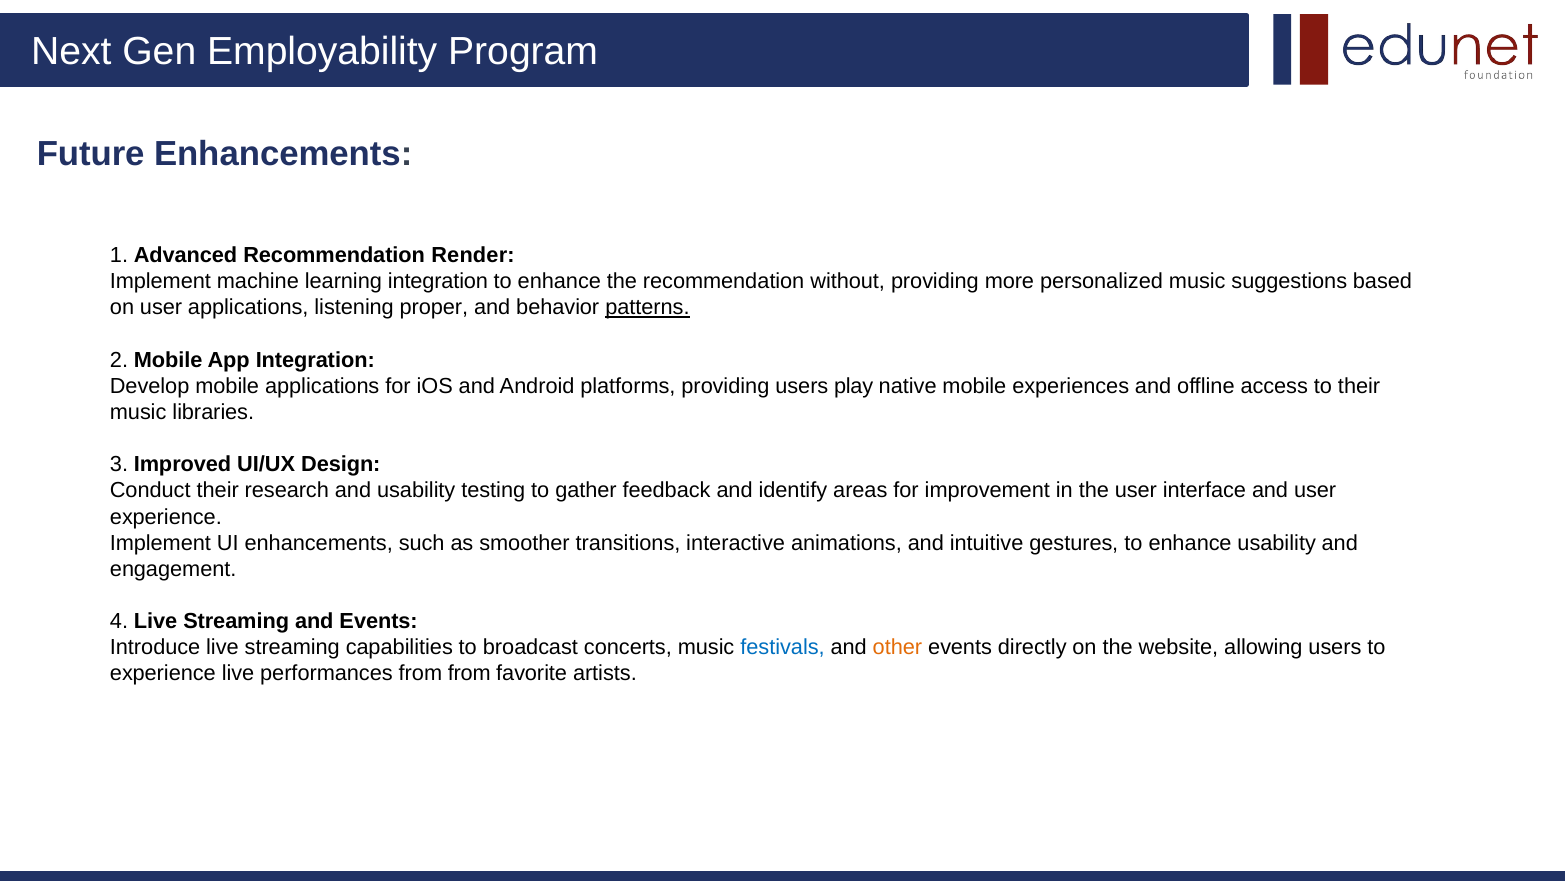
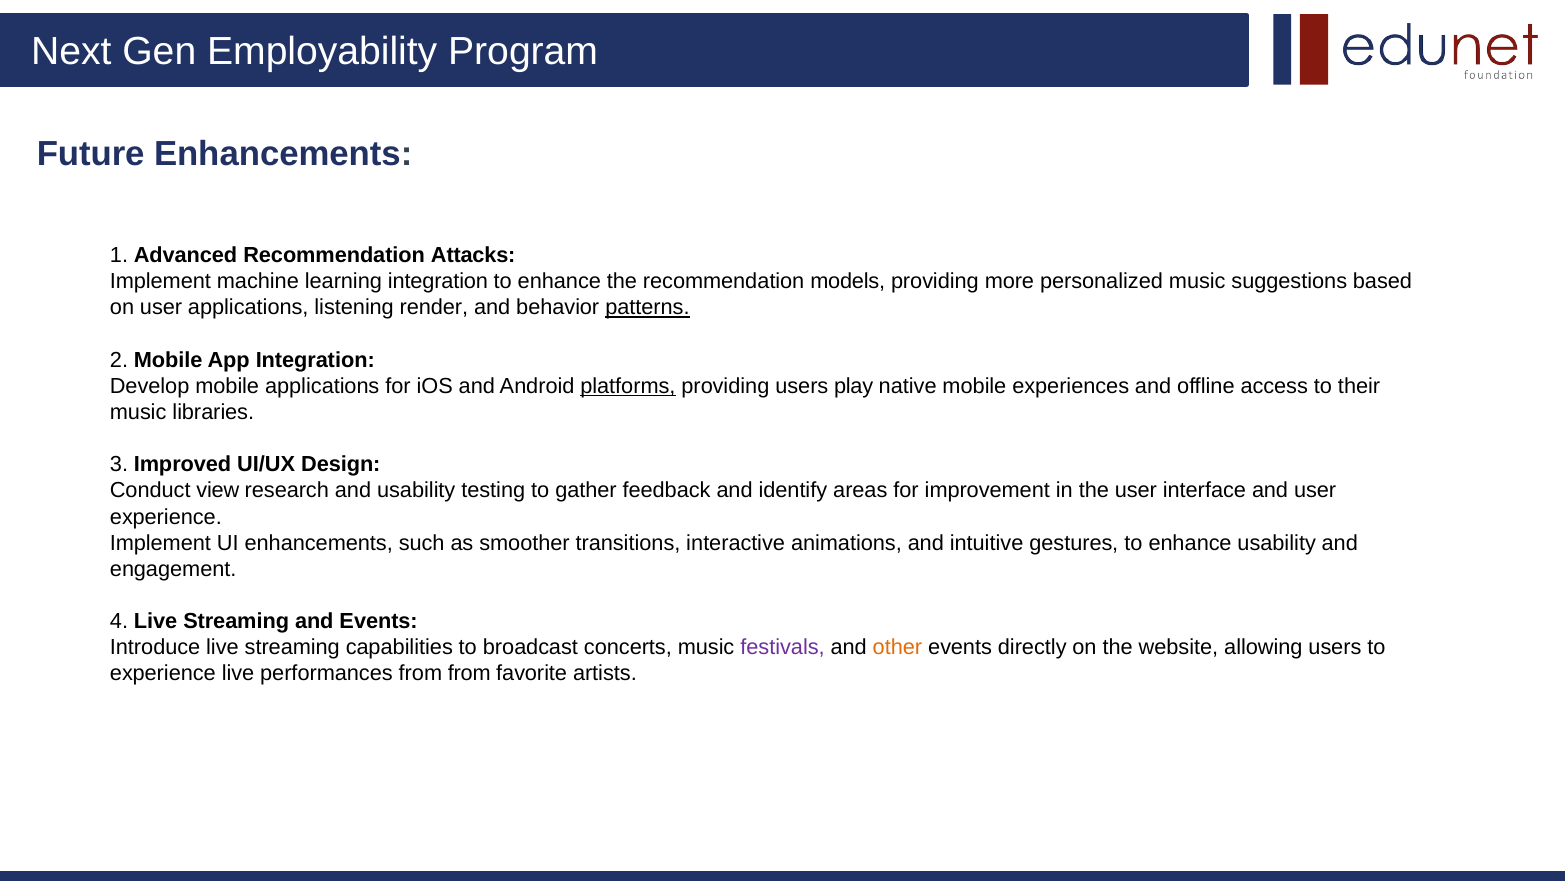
Render: Render -> Attacks
without: without -> models
proper: proper -> render
platforms underline: none -> present
Conduct their: their -> view
festivals colour: blue -> purple
